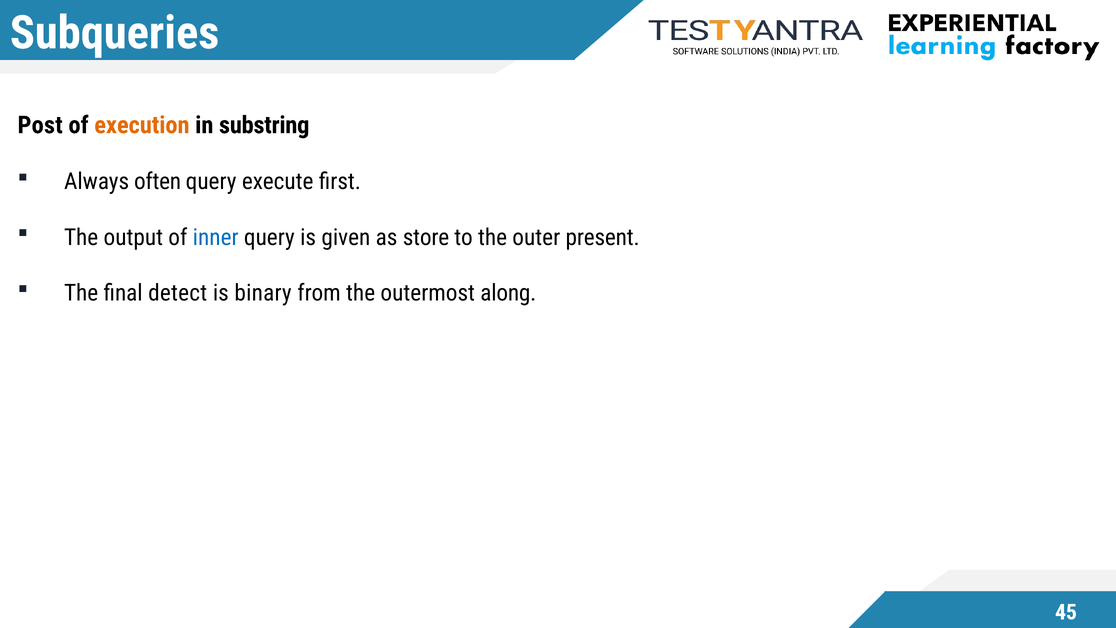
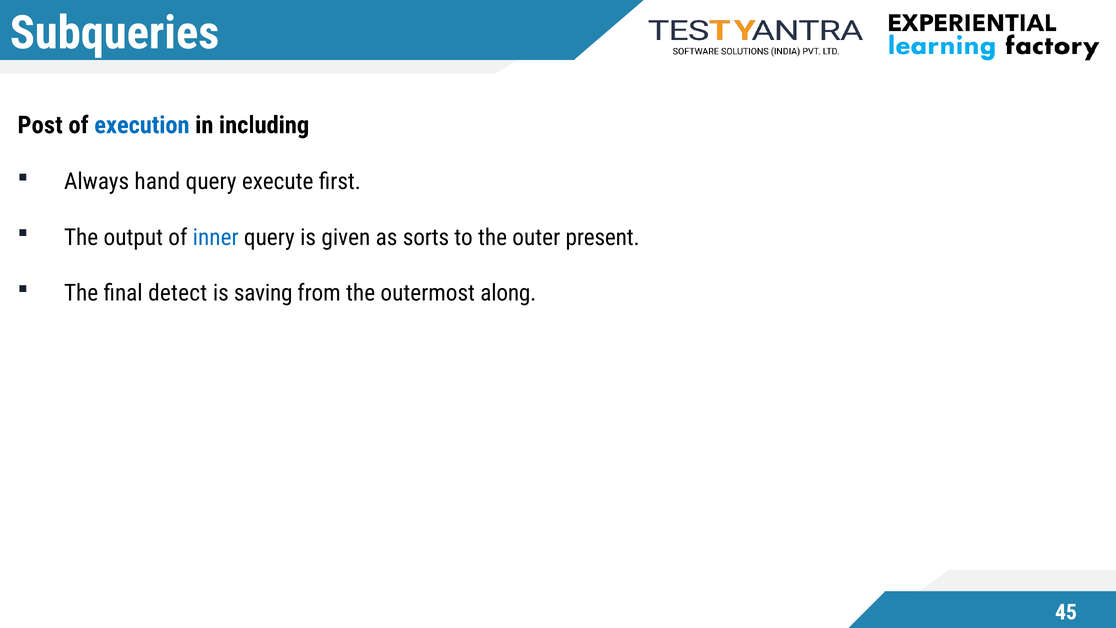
execution colour: orange -> blue
substring: substring -> including
often: often -> hand
store: store -> sorts
binary: binary -> saving
